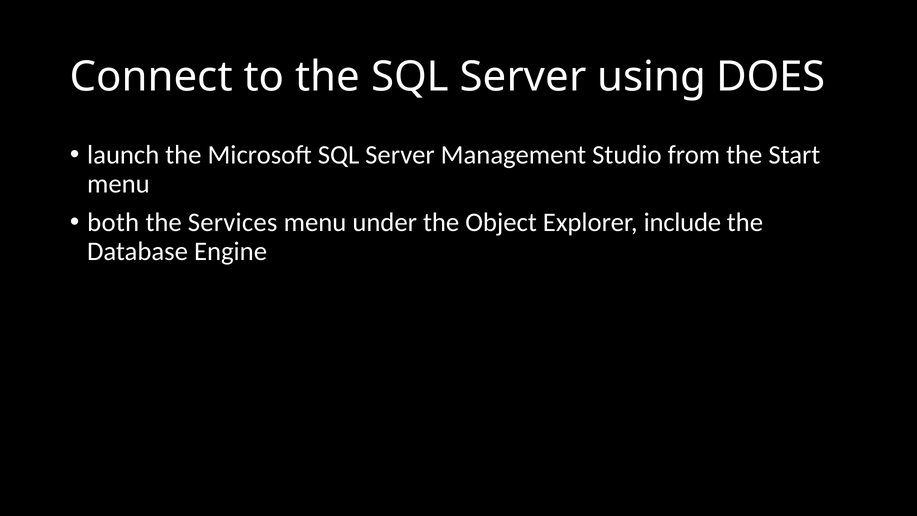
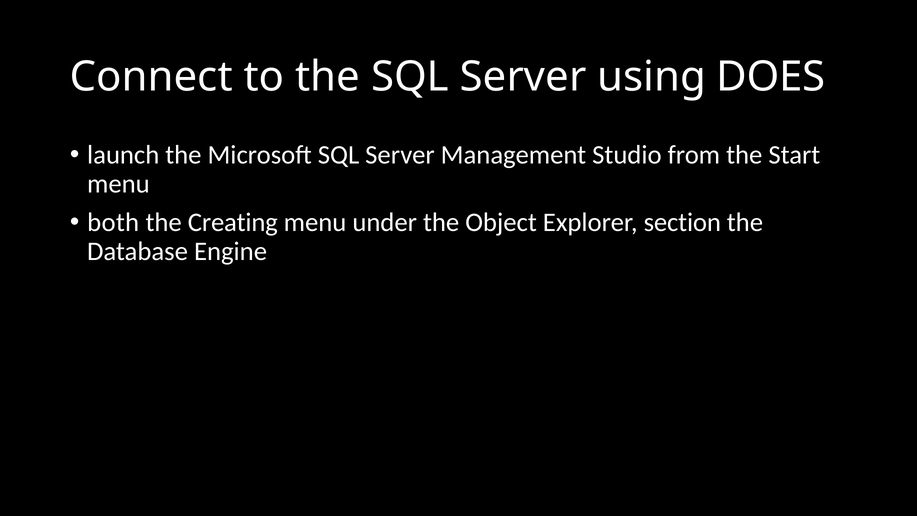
Services: Services -> Creating
include: include -> section
